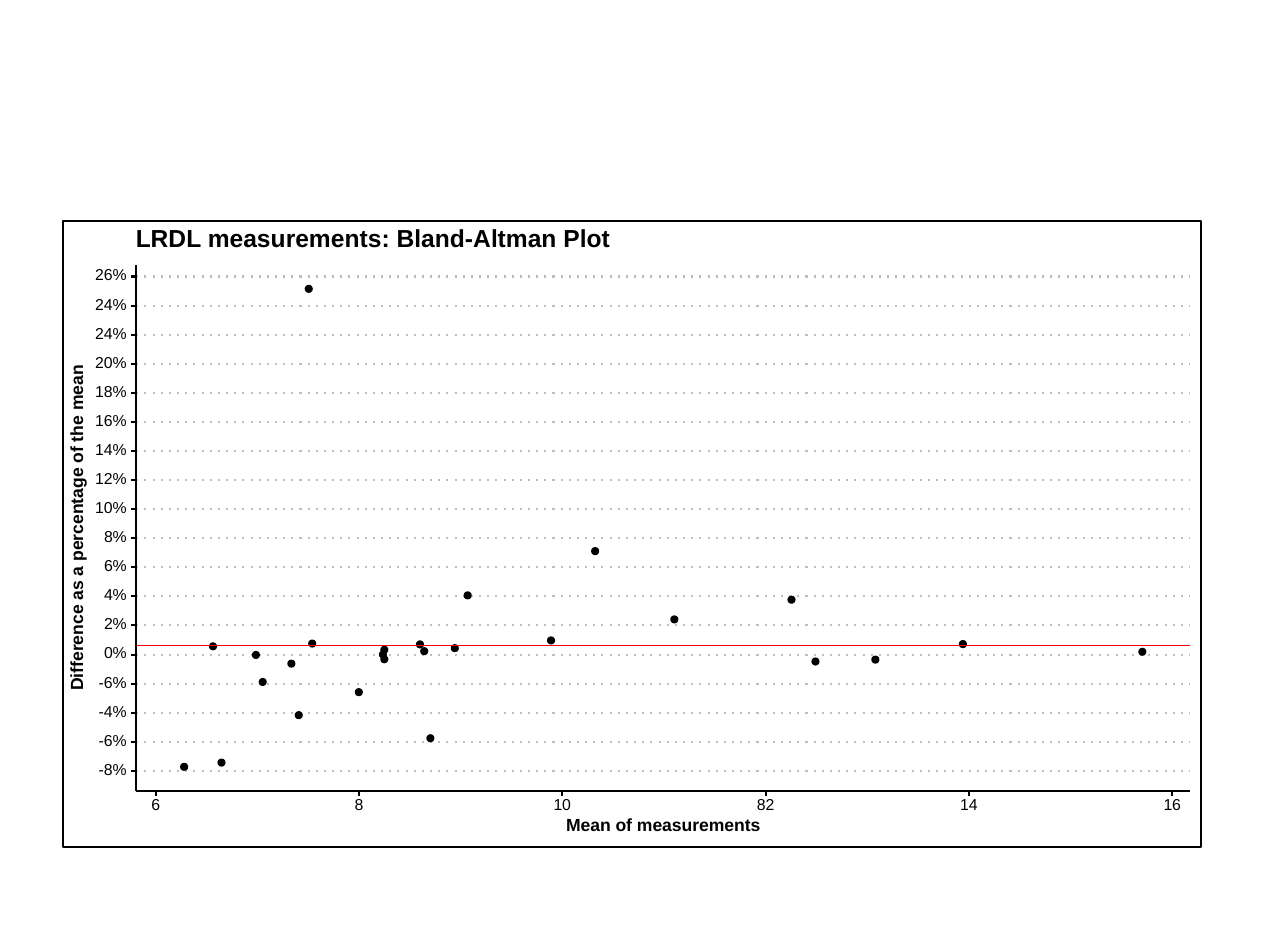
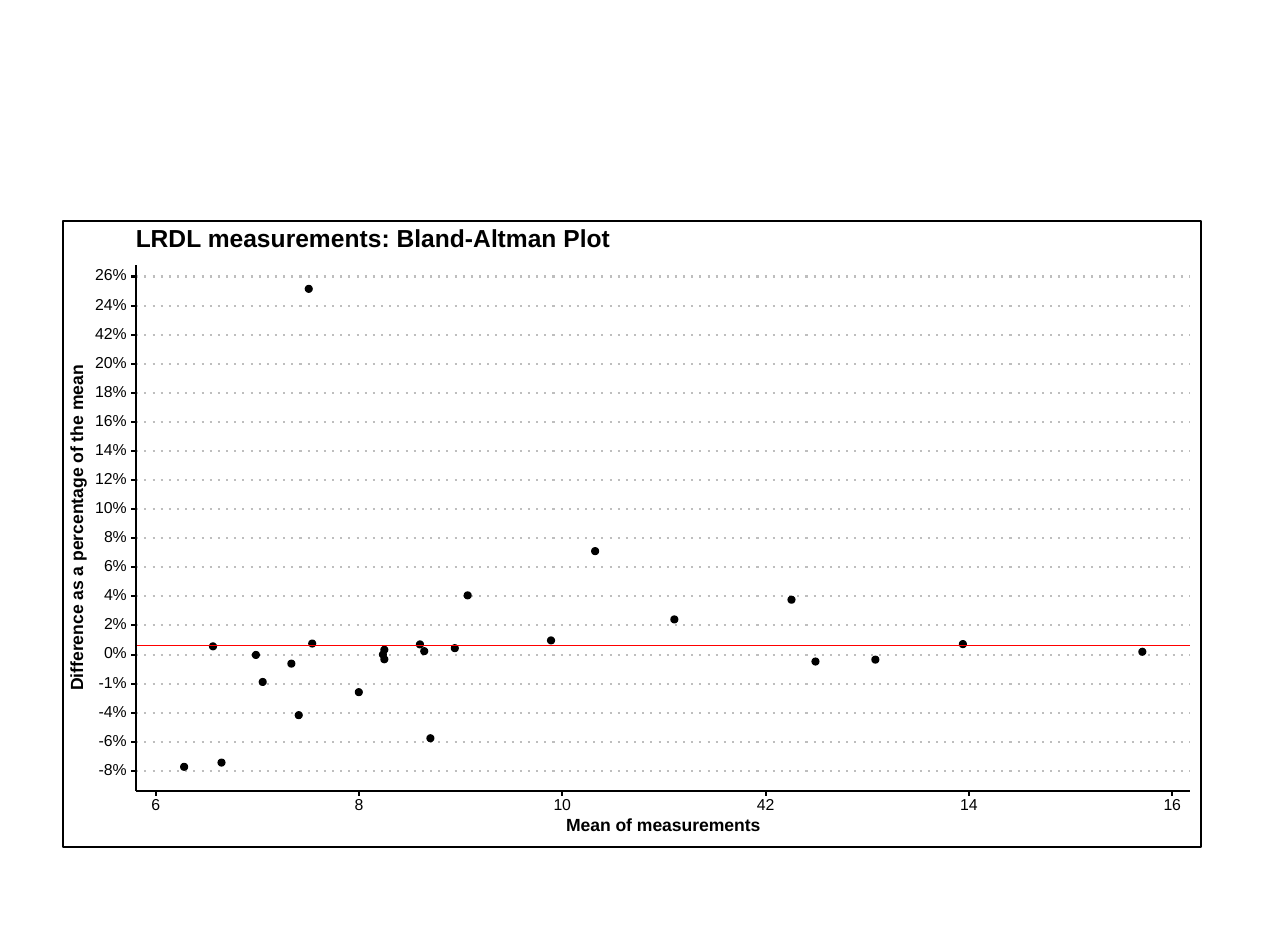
24% at (111, 334): 24% -> 42%
-6% at (113, 683): -6% -> -1%
82: 82 -> 42
